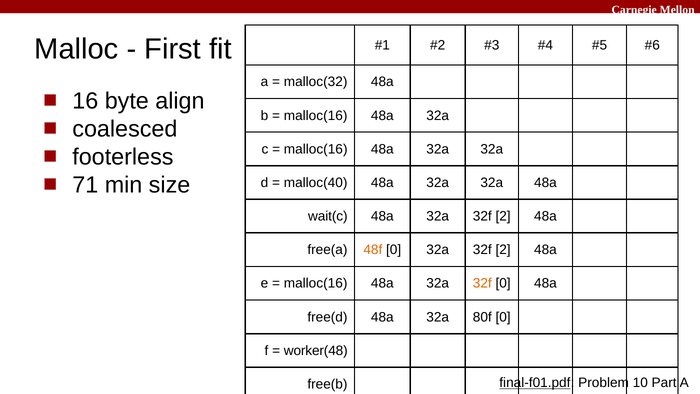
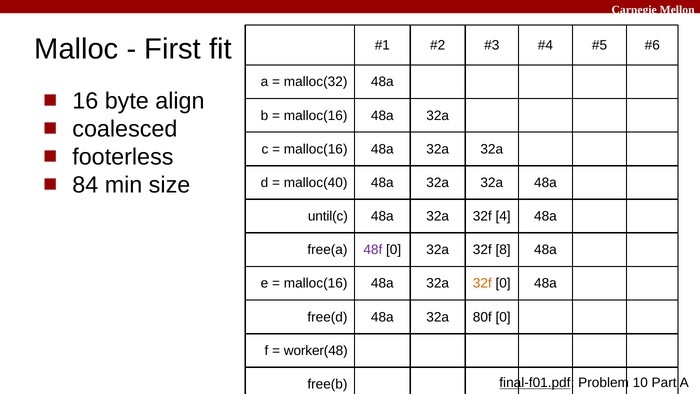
71: 71 -> 84
wait(c: wait(c -> until(c
48a 32a 32f 2: 2 -> 4
48f colour: orange -> purple
0 32a 32f 2: 2 -> 8
